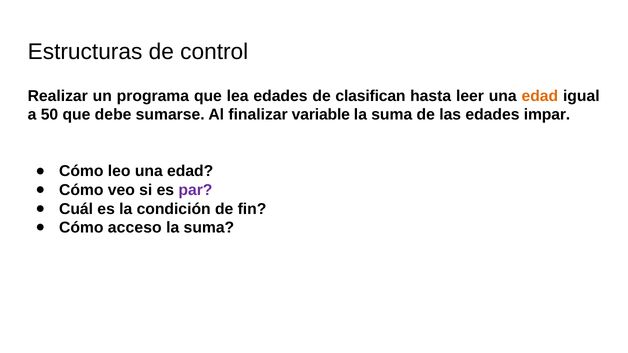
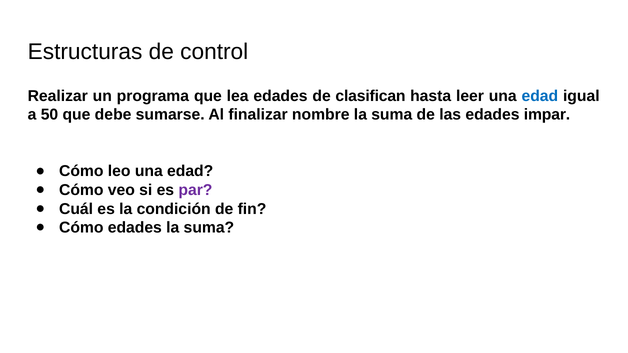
edad at (540, 96) colour: orange -> blue
variable: variable -> nombre
Cómo acceso: acceso -> edades
